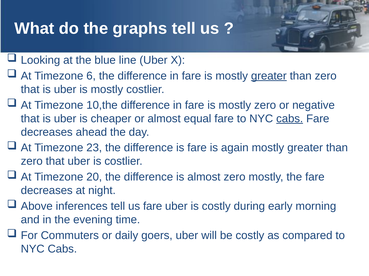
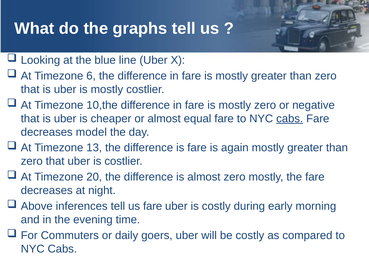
greater at (269, 76) underline: present -> none
ahead: ahead -> model
23: 23 -> 13
